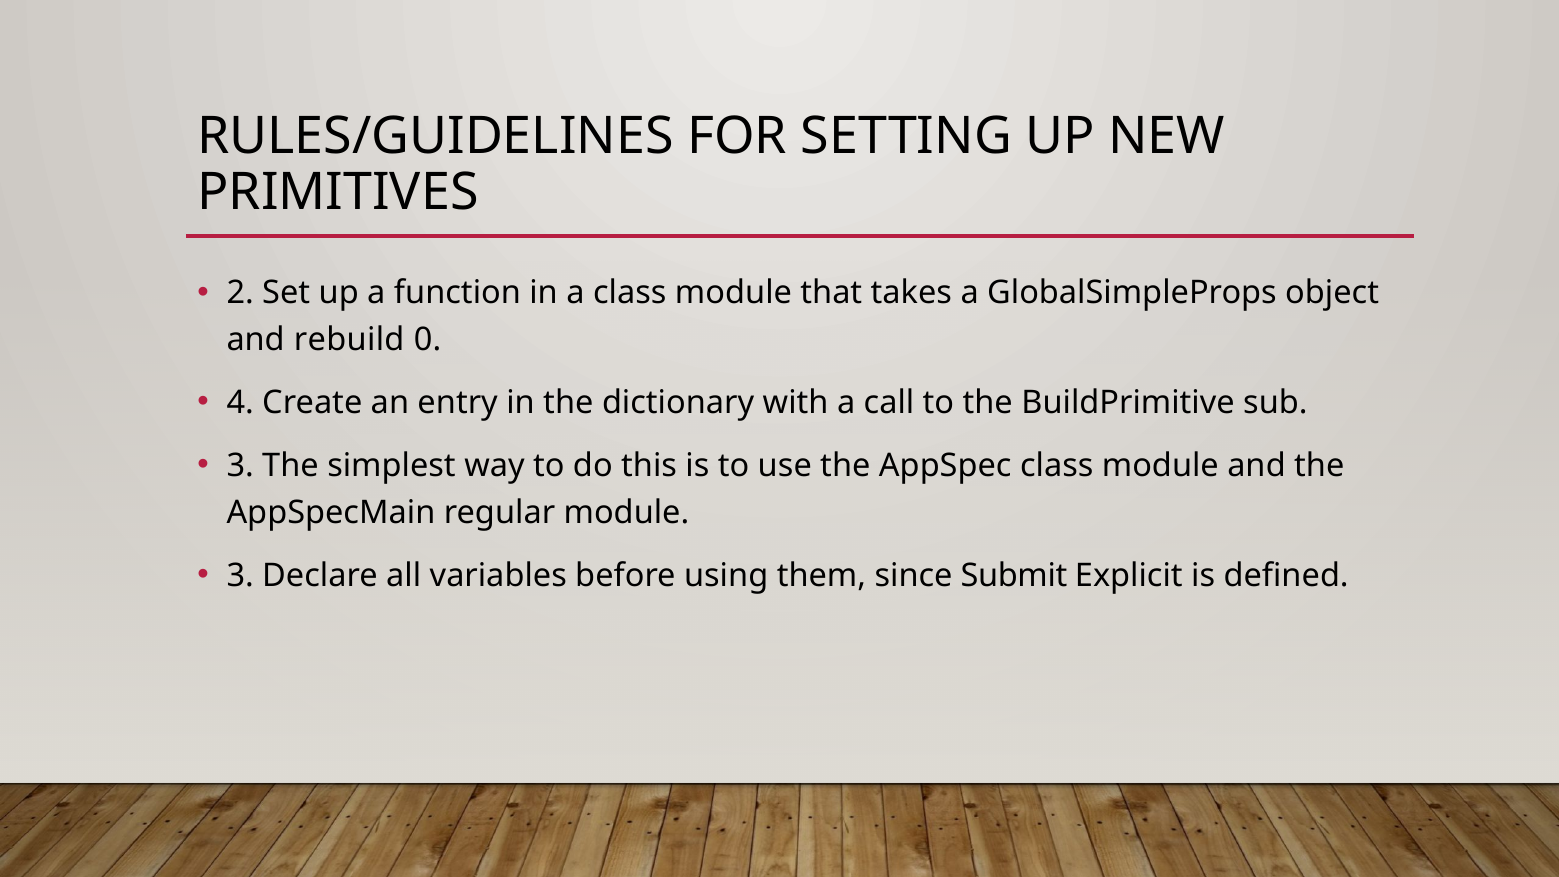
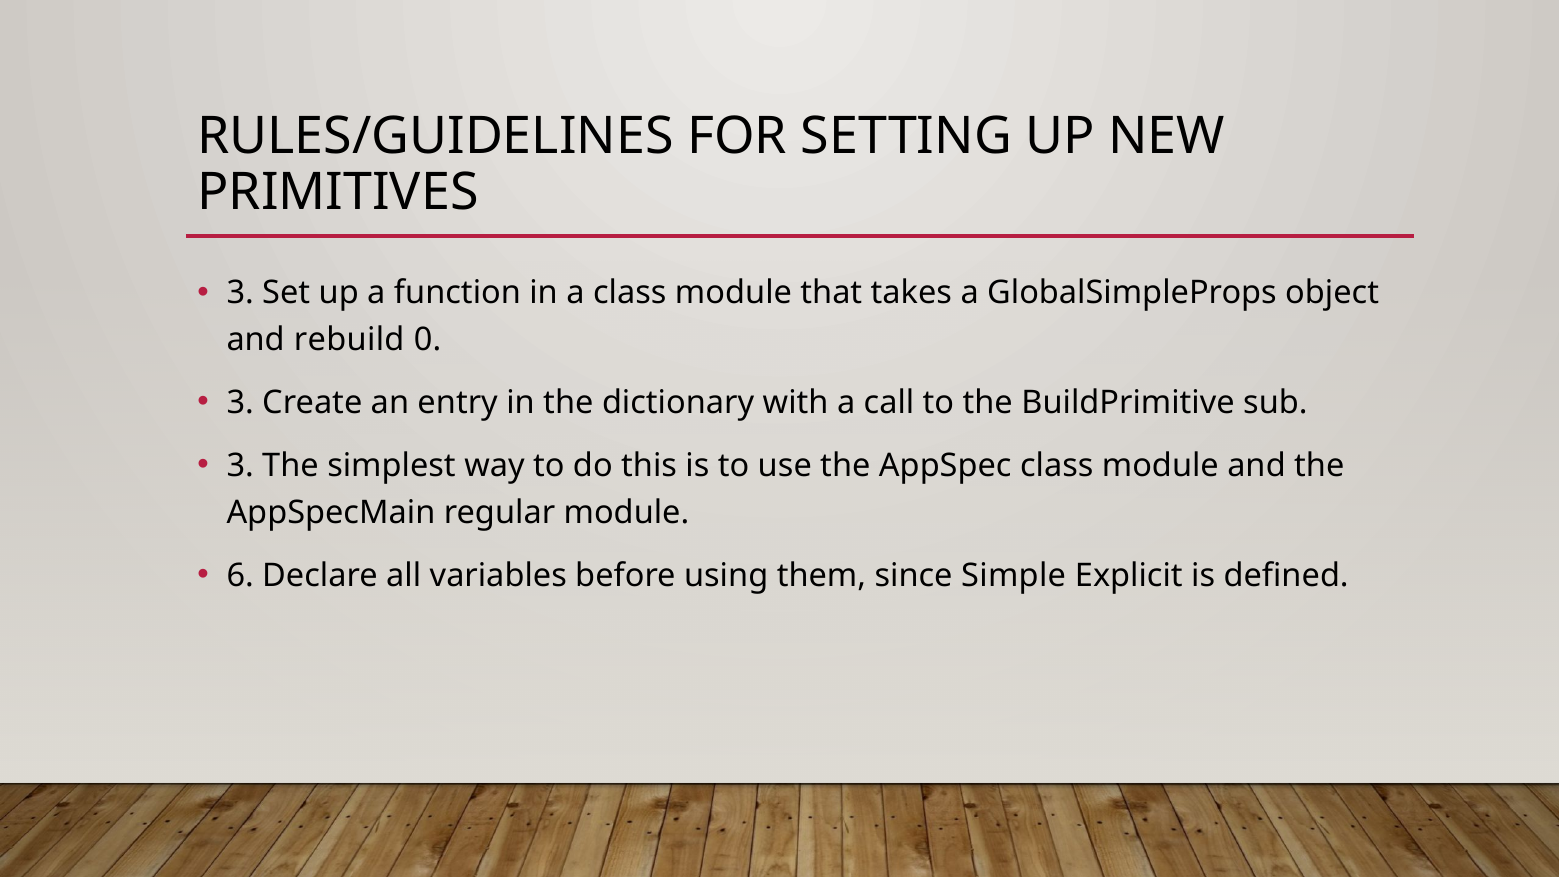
2 at (240, 293): 2 -> 3
4 at (240, 403): 4 -> 3
3 at (240, 576): 3 -> 6
Submit: Submit -> Simple
